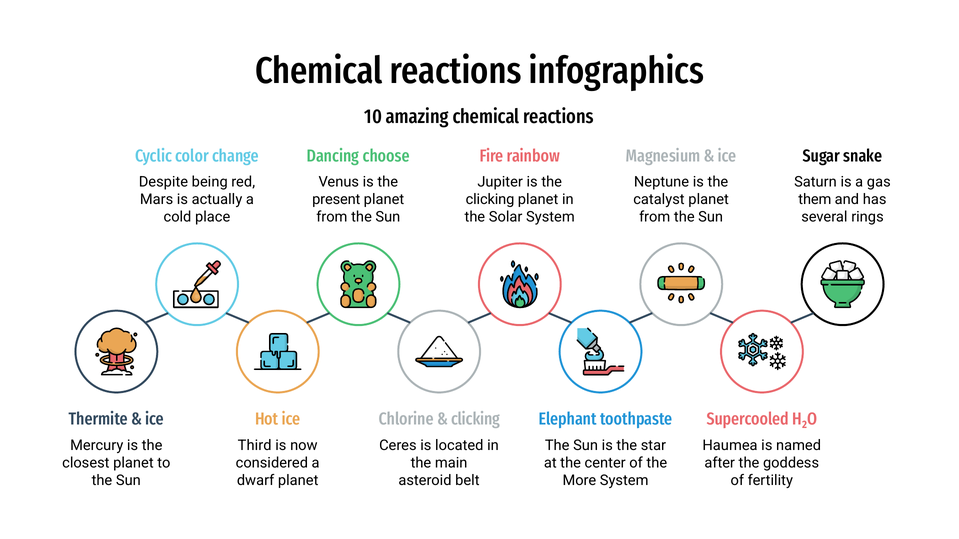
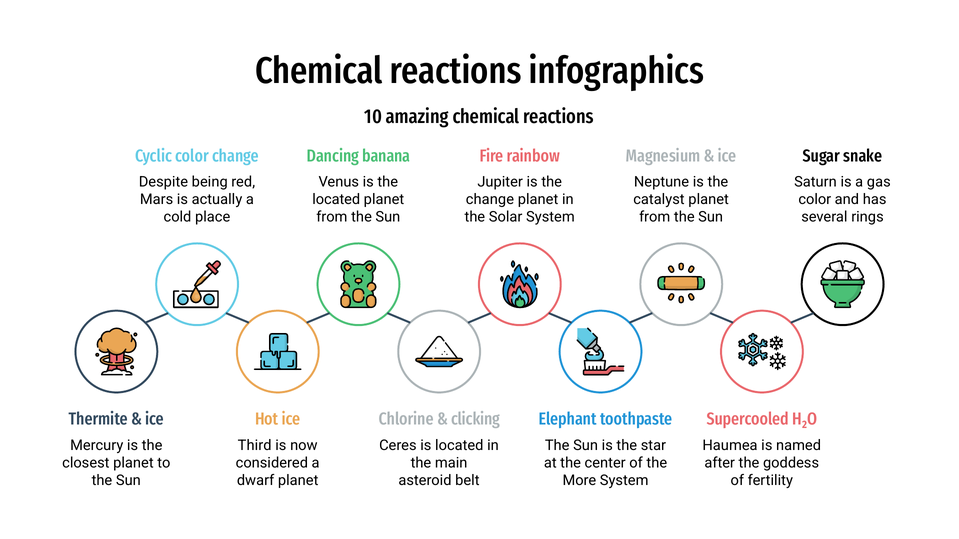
choose: choose -> banana
present at (336, 200): present -> located
clicking at (490, 200): clicking -> change
them at (815, 200): them -> color
